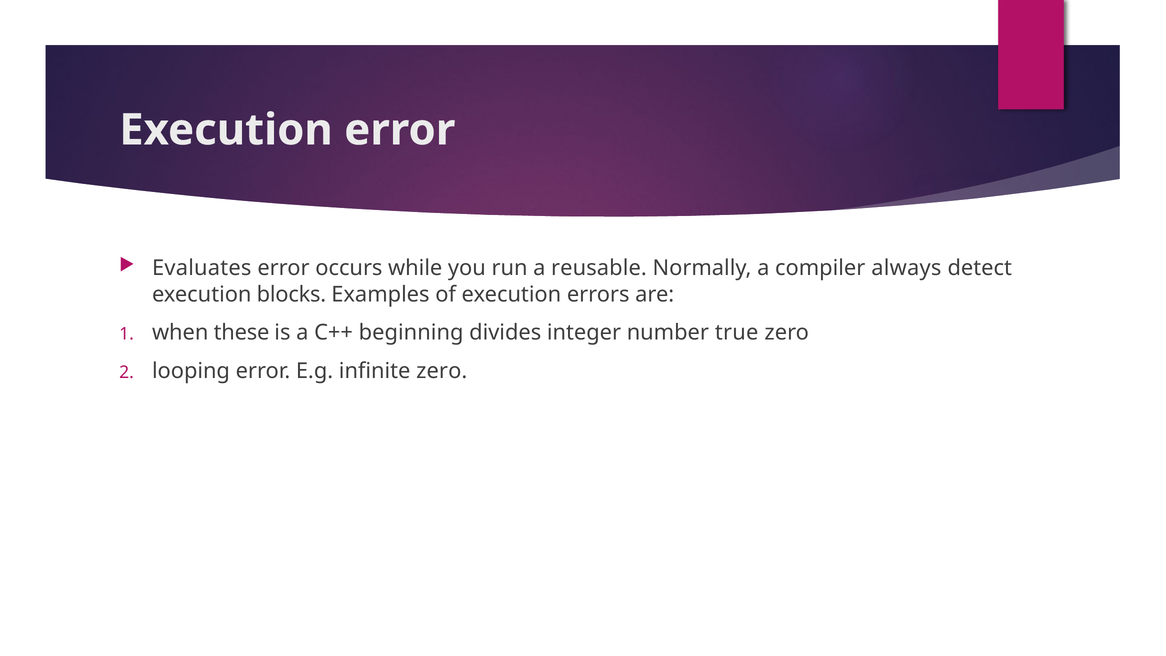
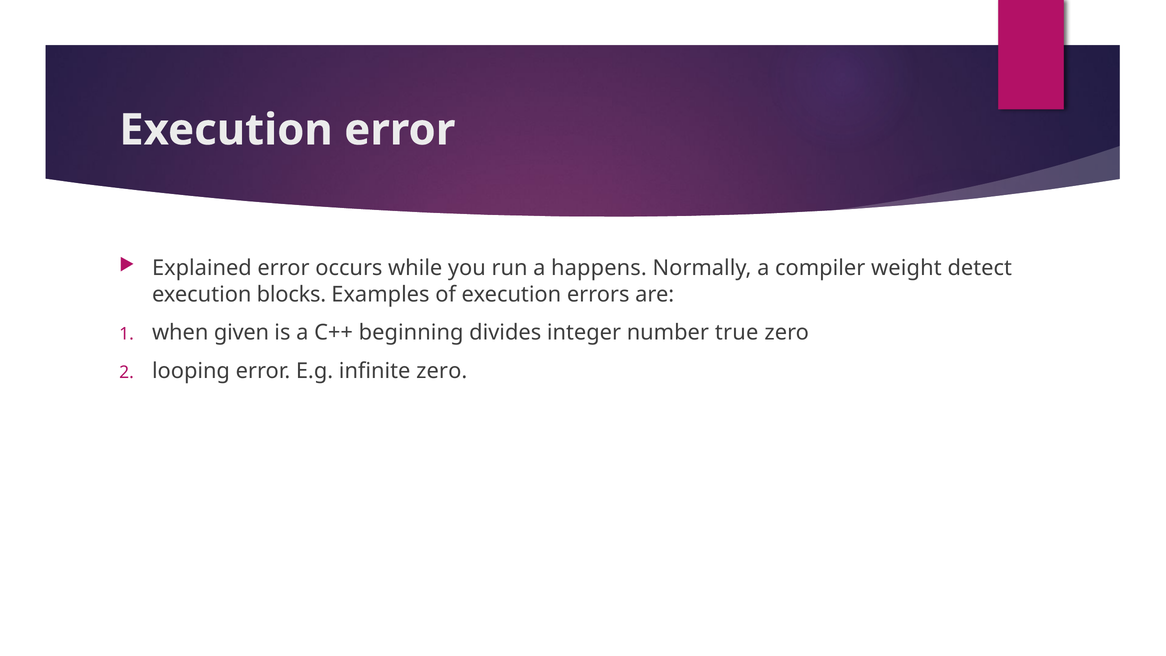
Evaluates: Evaluates -> Explained
reusable: reusable -> happens
always: always -> weight
these: these -> given
